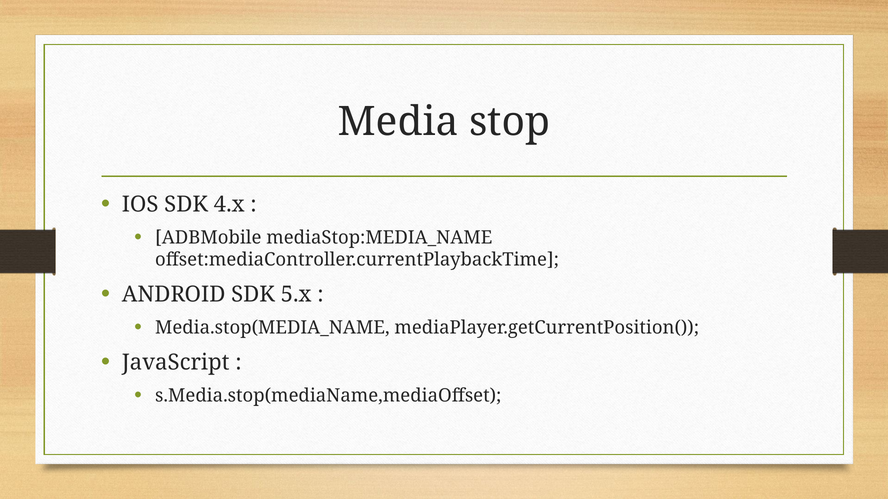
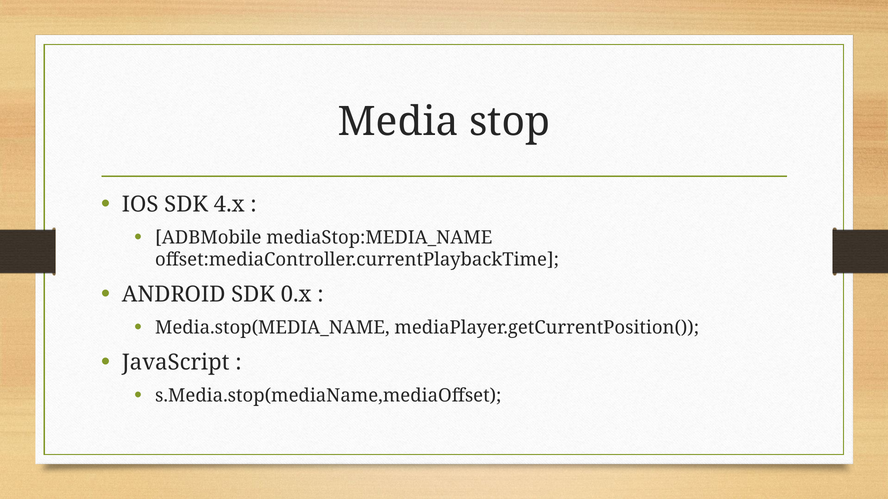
5.x: 5.x -> 0.x
